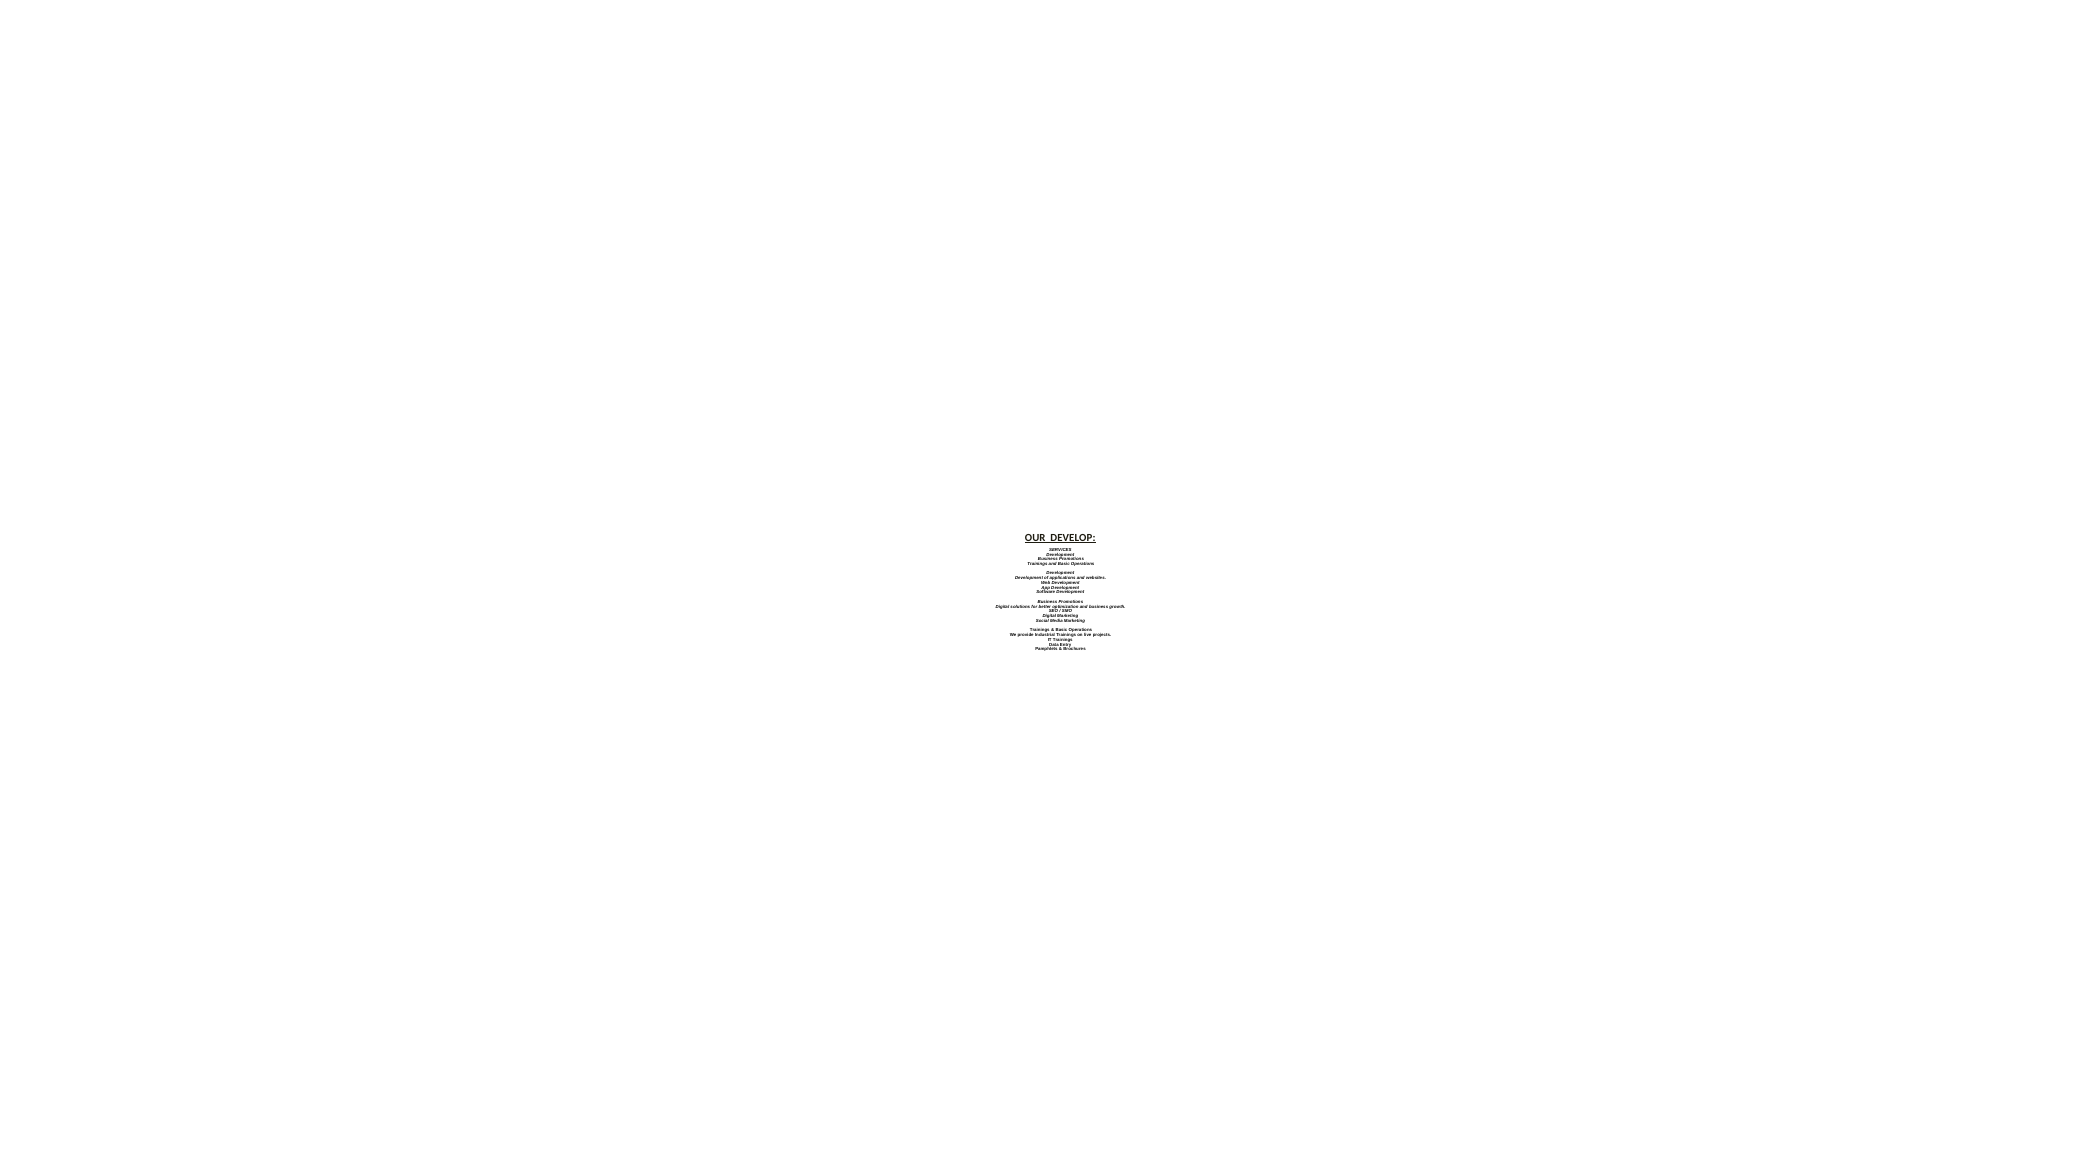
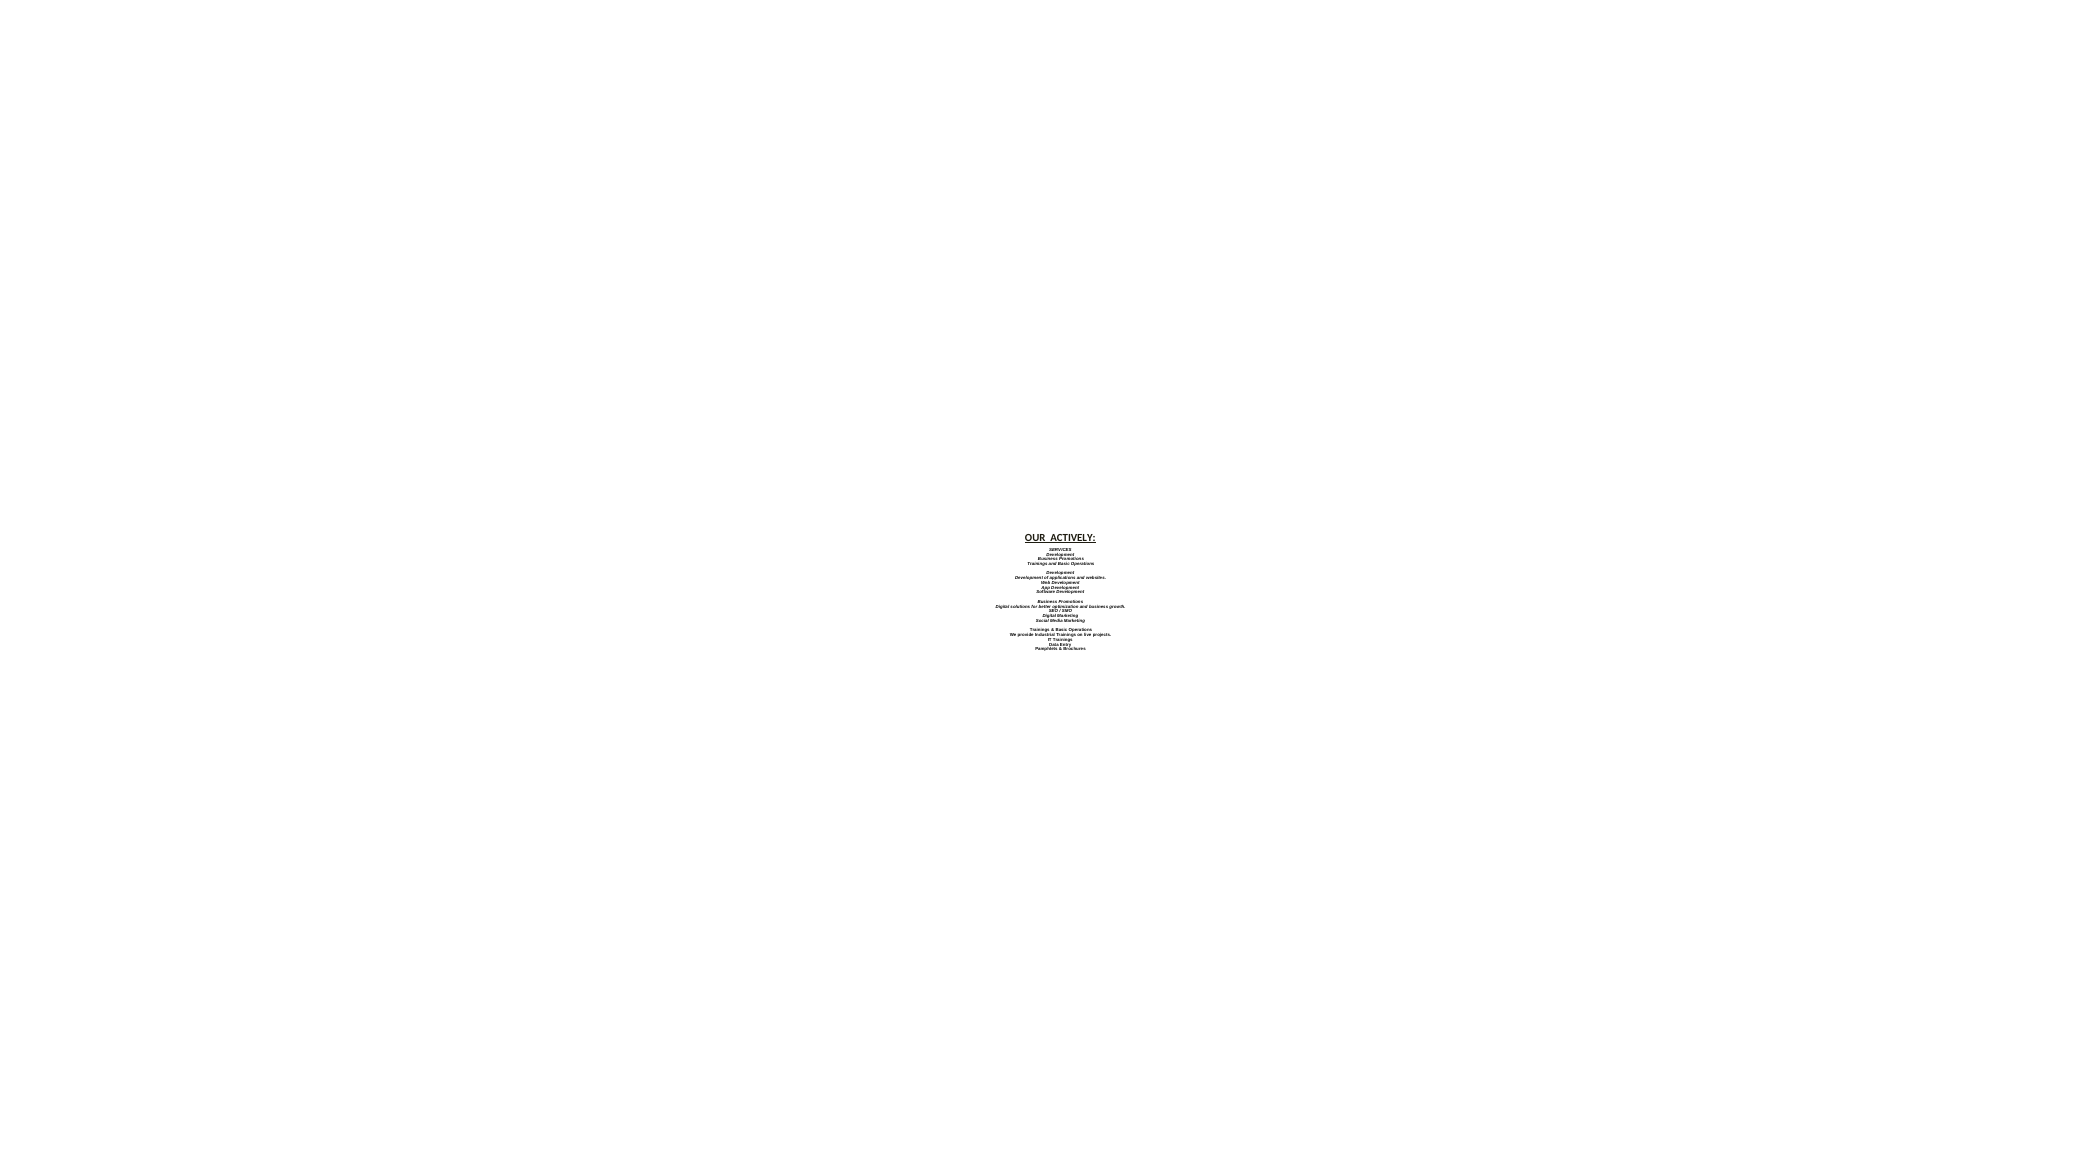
DEVELOP: DEVELOP -> ACTIVELY
